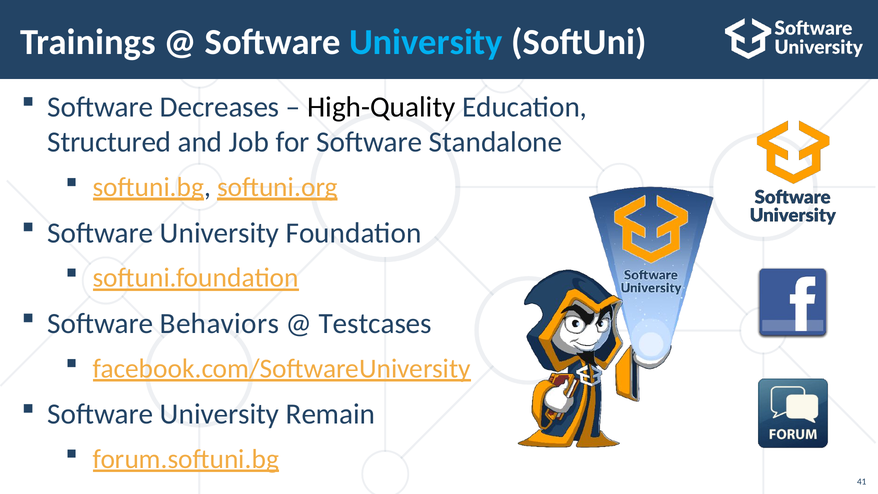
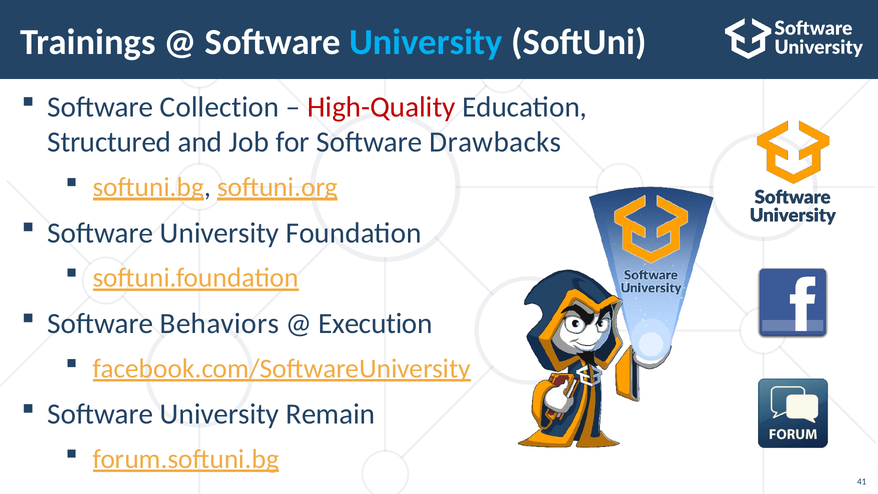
Decreases: Decreases -> Collection
High-Quality colour: black -> red
Standalone: Standalone -> Drawbacks
Testcases: Testcases -> Execution
